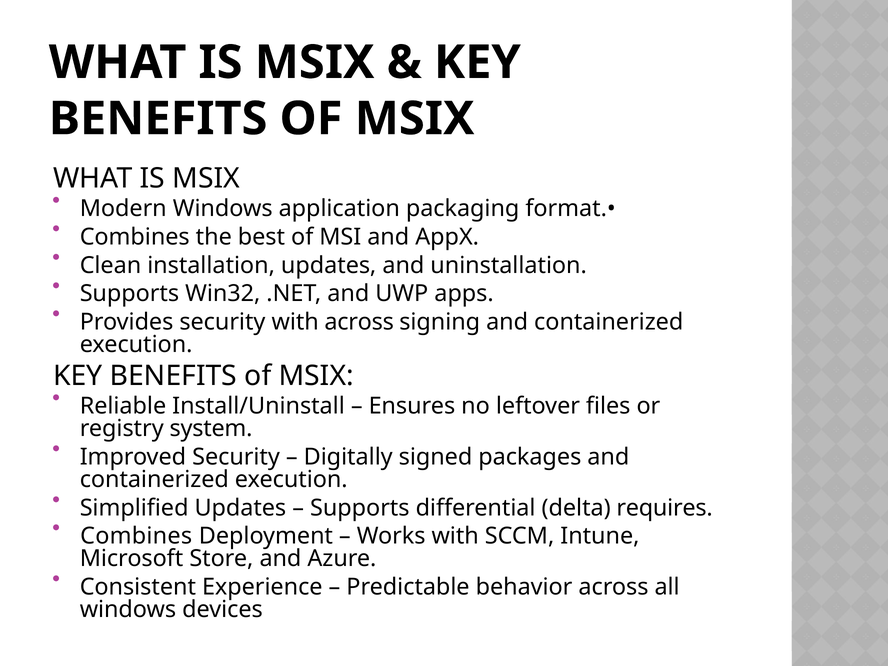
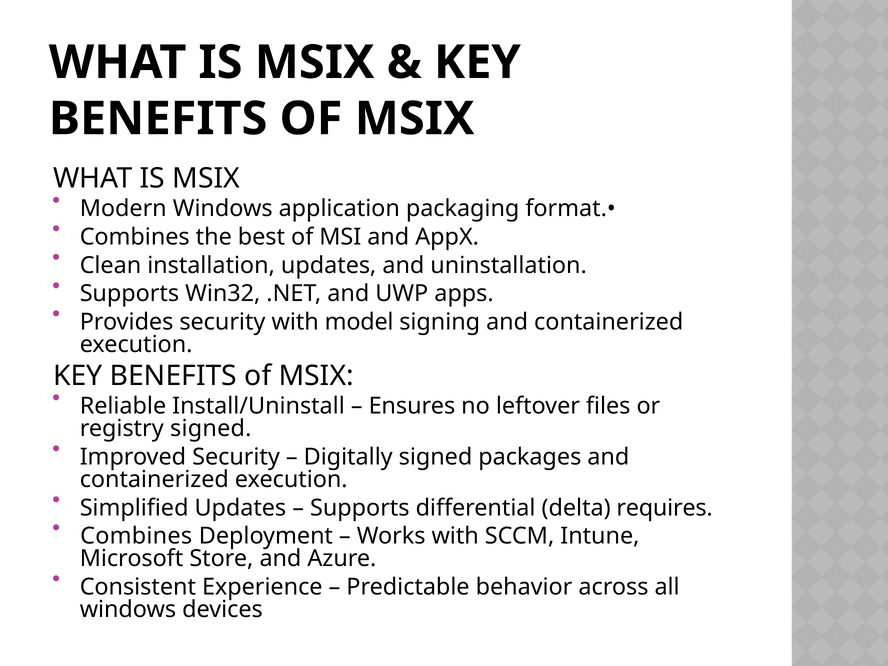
with across: across -> model
registry system: system -> signed
